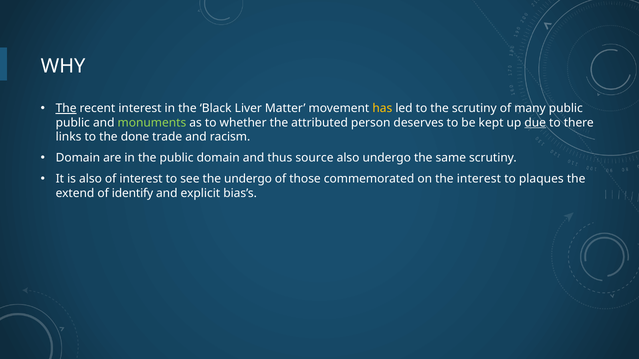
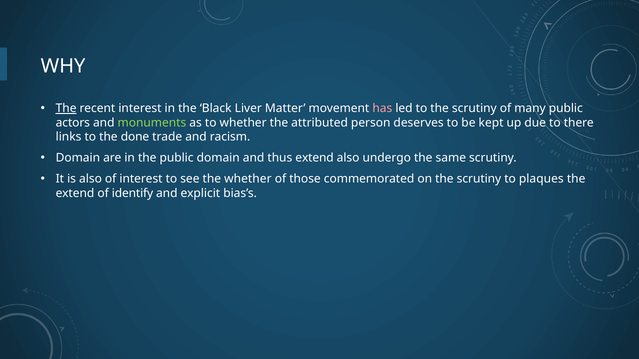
has colour: yellow -> pink
public at (73, 123): public -> actors
due underline: present -> none
thus source: source -> extend
the undergo: undergo -> whether
on the interest: interest -> scrutiny
